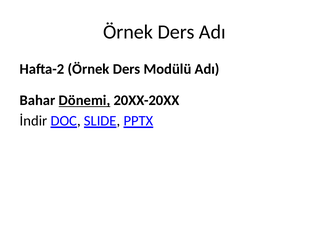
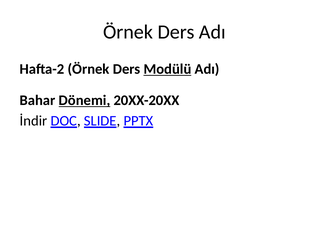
Modülü underline: none -> present
